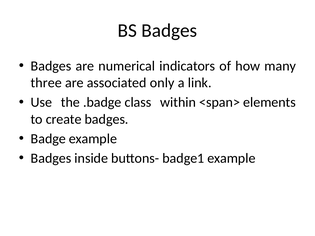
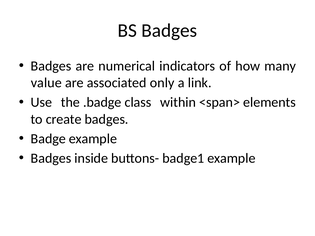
three: three -> value
